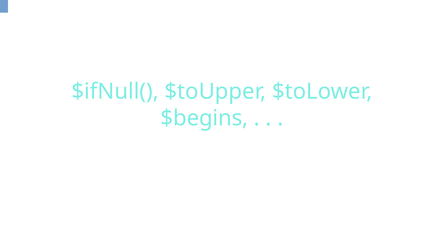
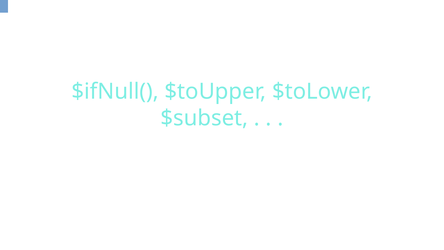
$begins: $begins -> $subset
